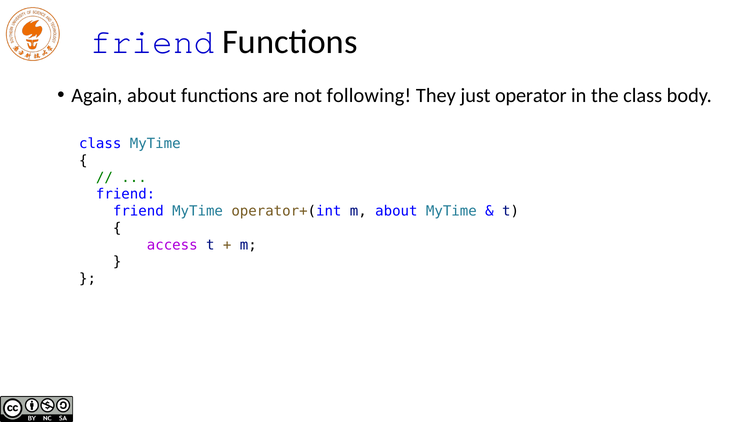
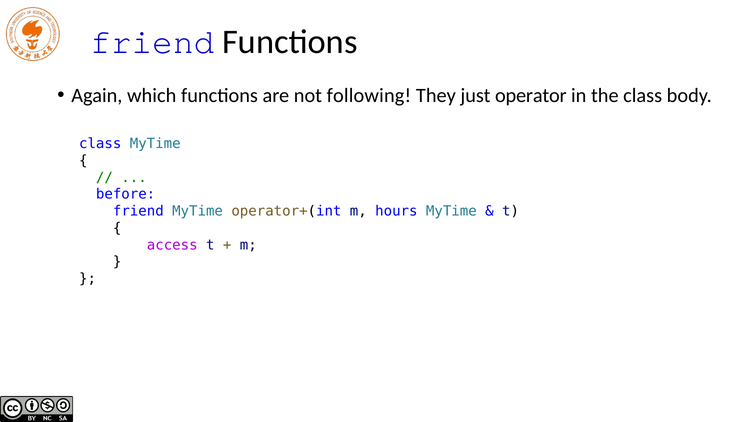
Again about: about -> which
friend at (126, 194): friend -> before
m about: about -> hours
